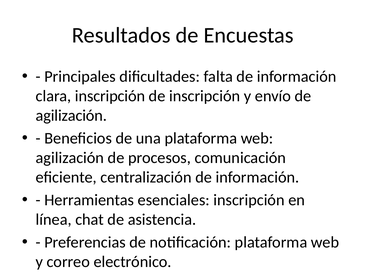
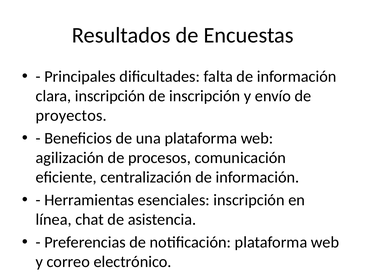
agilización at (71, 116): agilización -> proyectos
